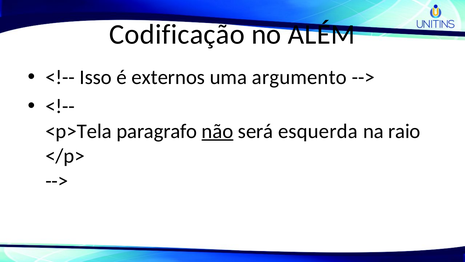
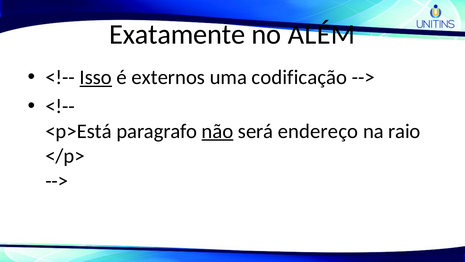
Codificação: Codificação -> Exatamente
Isso underline: none -> present
argumento: argumento -> codificação
<p>Tela: <p>Tela -> <p>Está
esquerda: esquerda -> endereço
